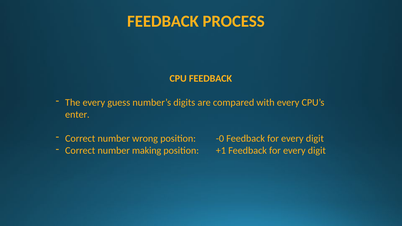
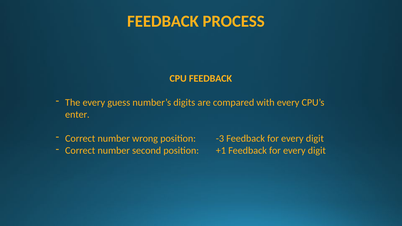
-0: -0 -> -3
making: making -> second
